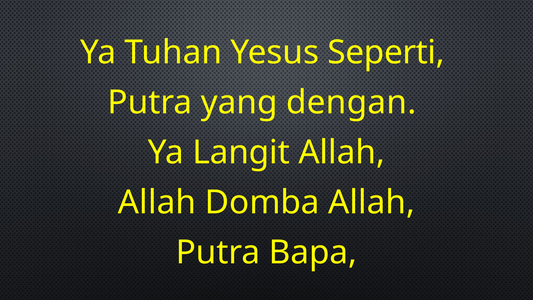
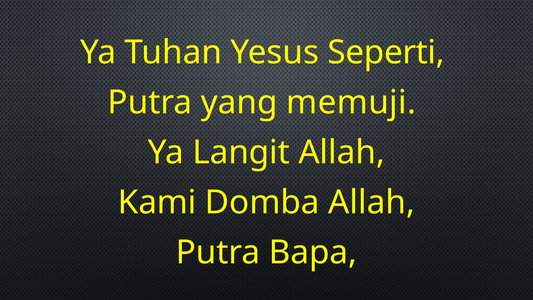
dengan: dengan -> memuji
Allah at (157, 202): Allah -> Kami
